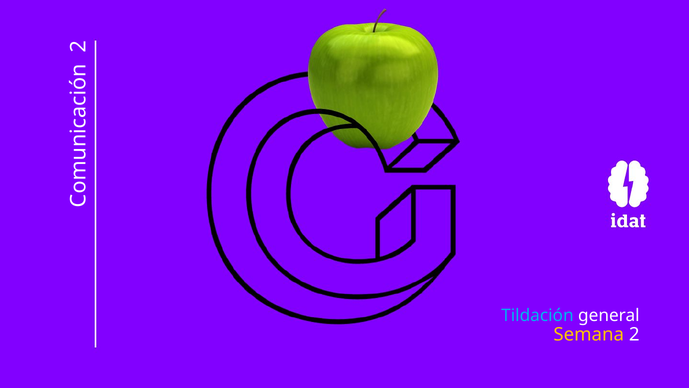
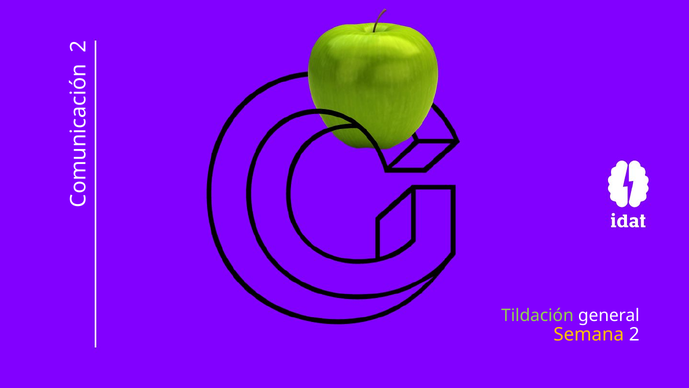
Tildación colour: light blue -> light green
